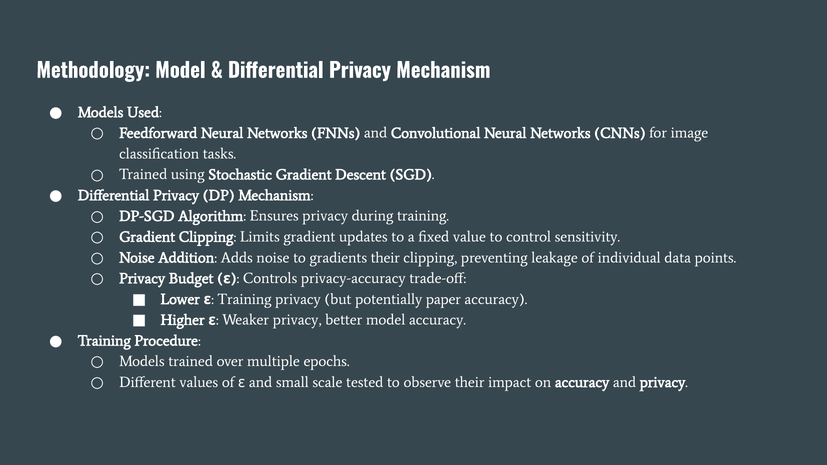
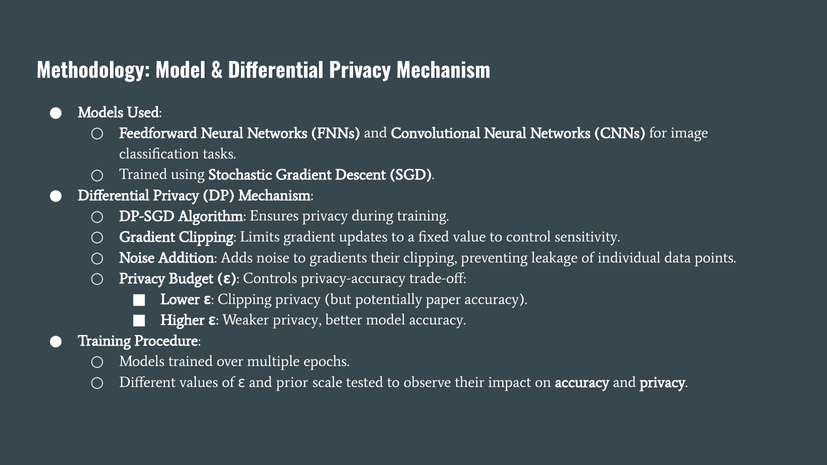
Training at (245, 299): Training -> Clipping
small: small -> prior
